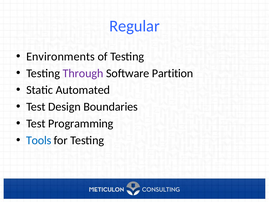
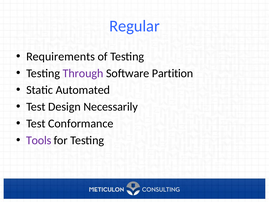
Environments: Environments -> Requirements
Boundaries: Boundaries -> Necessarily
Programming: Programming -> Conformance
Tools colour: blue -> purple
